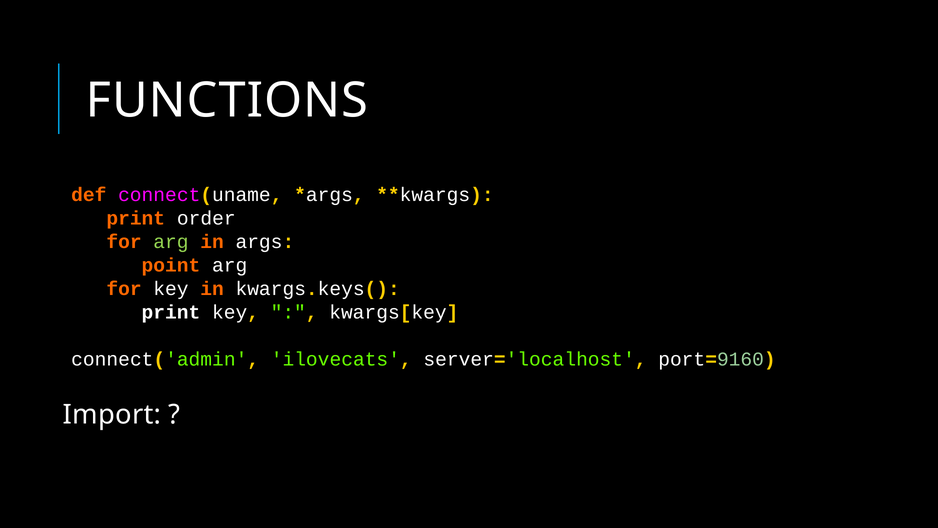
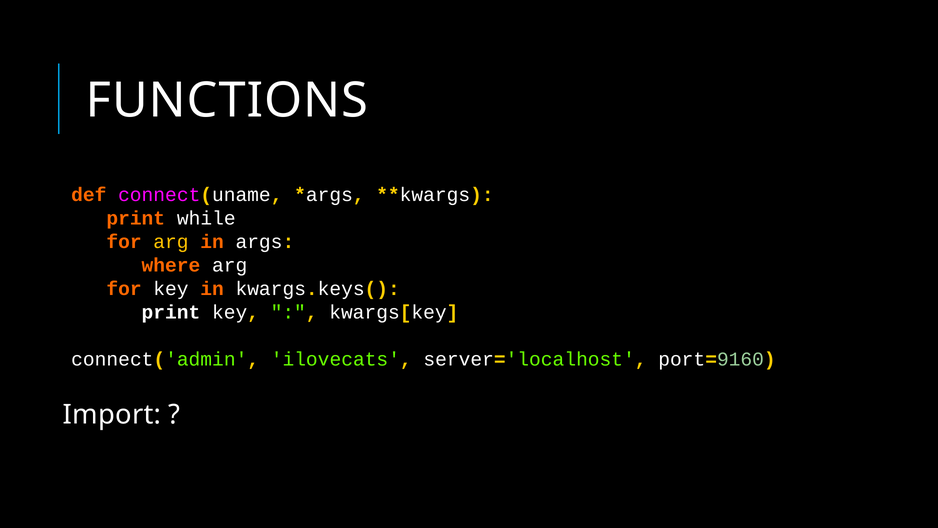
order: order -> while
arg at (171, 242) colour: light green -> yellow
point: point -> where
